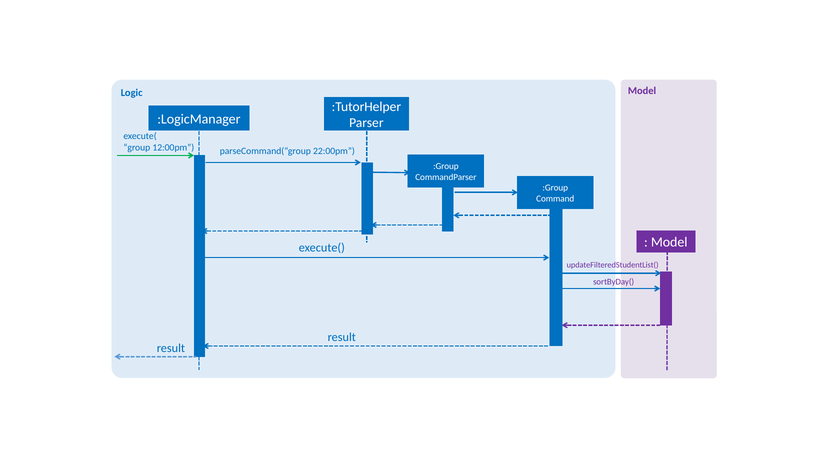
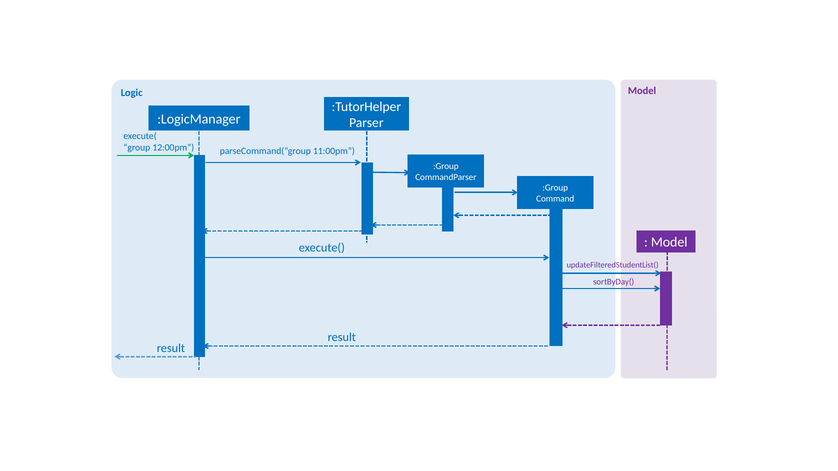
22:00pm: 22:00pm -> 11:00pm
